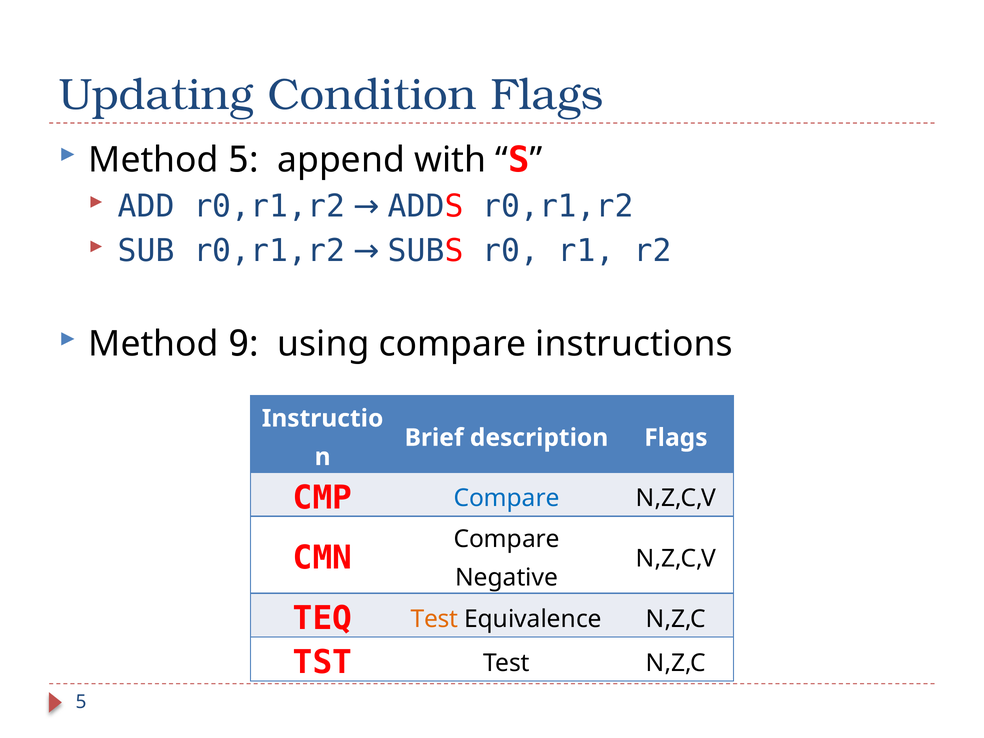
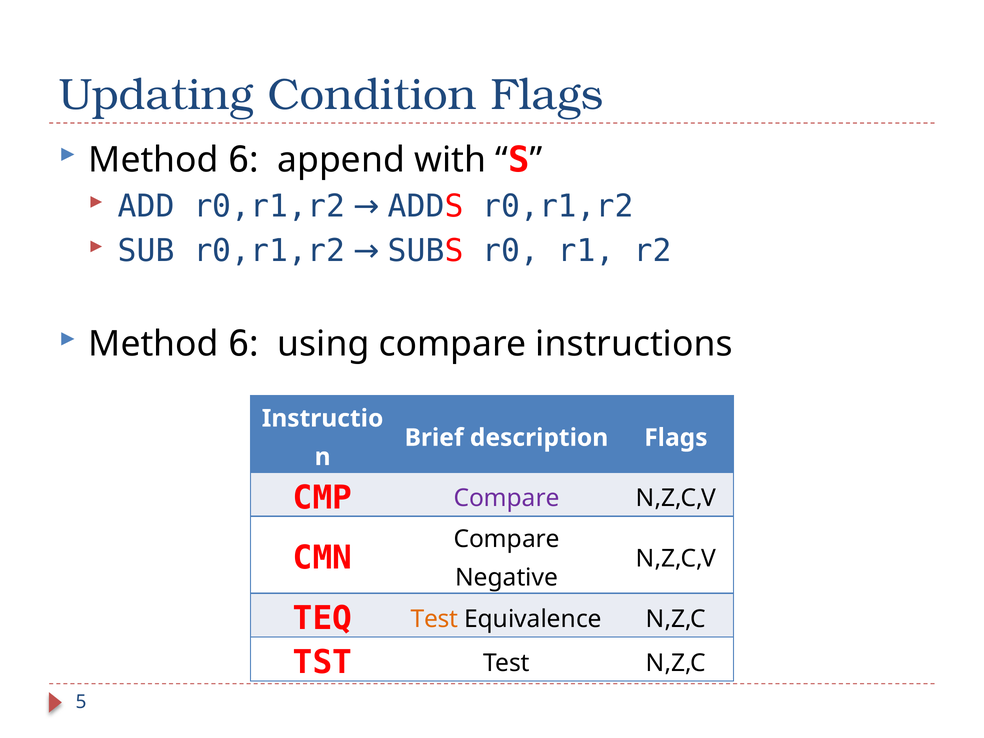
5 at (239, 160): 5 -> 6
9 at (239, 344): 9 -> 6
Compare at (507, 498) colour: blue -> purple
